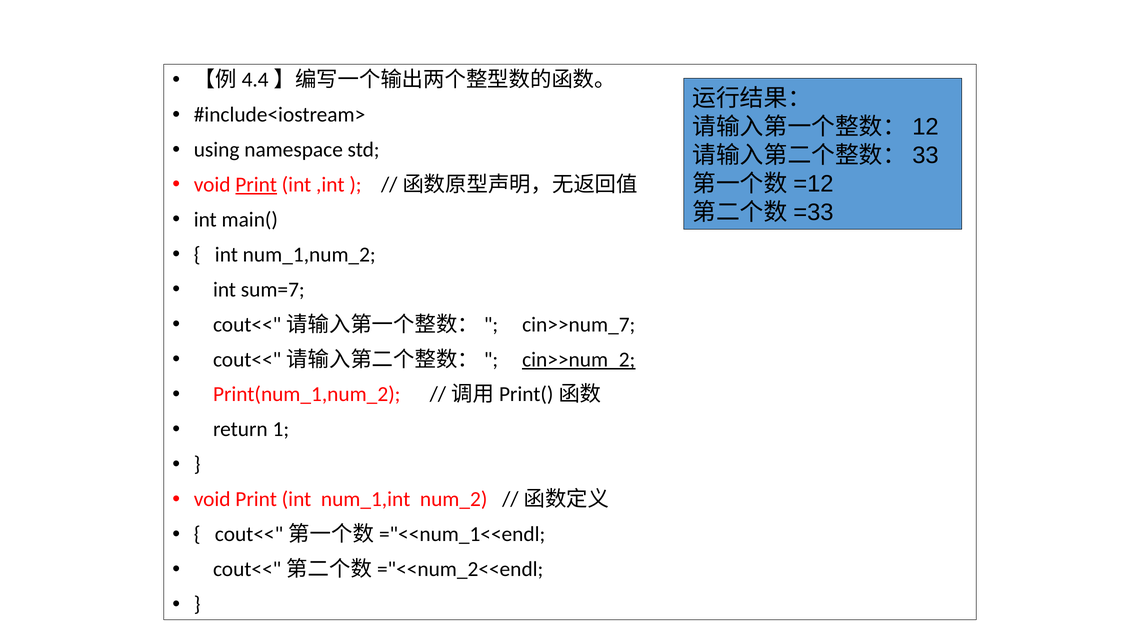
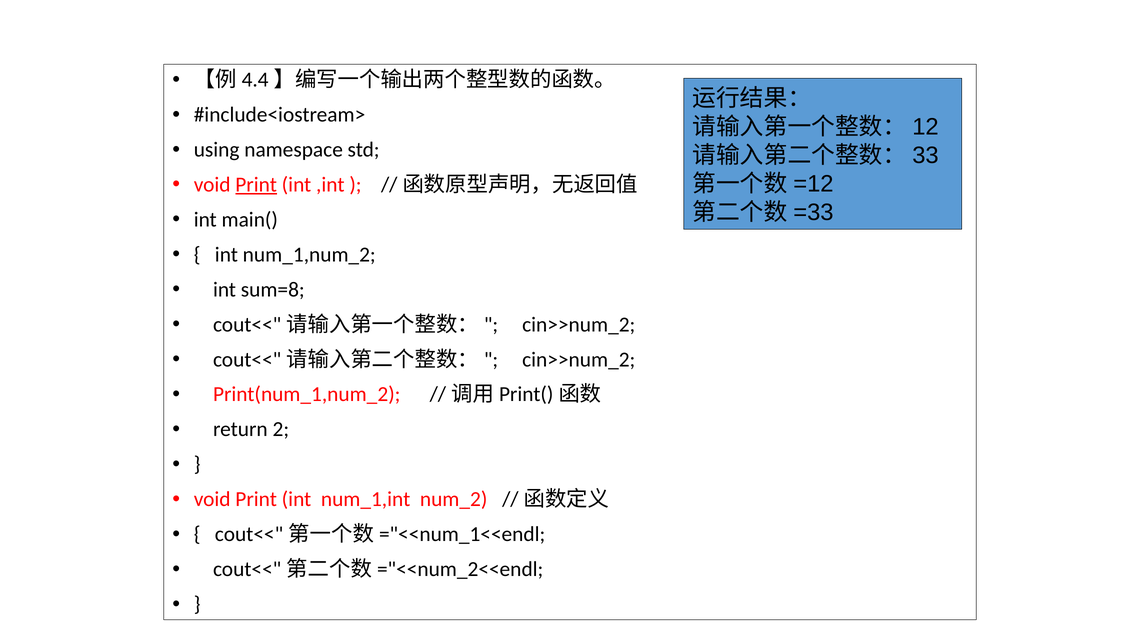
sum=7: sum=7 -> sum=8
cin>>num_7 at (579, 325): cin>>num_7 -> cin>>num_2
cin>>num_2 at (579, 360) underline: present -> none
1: 1 -> 2
